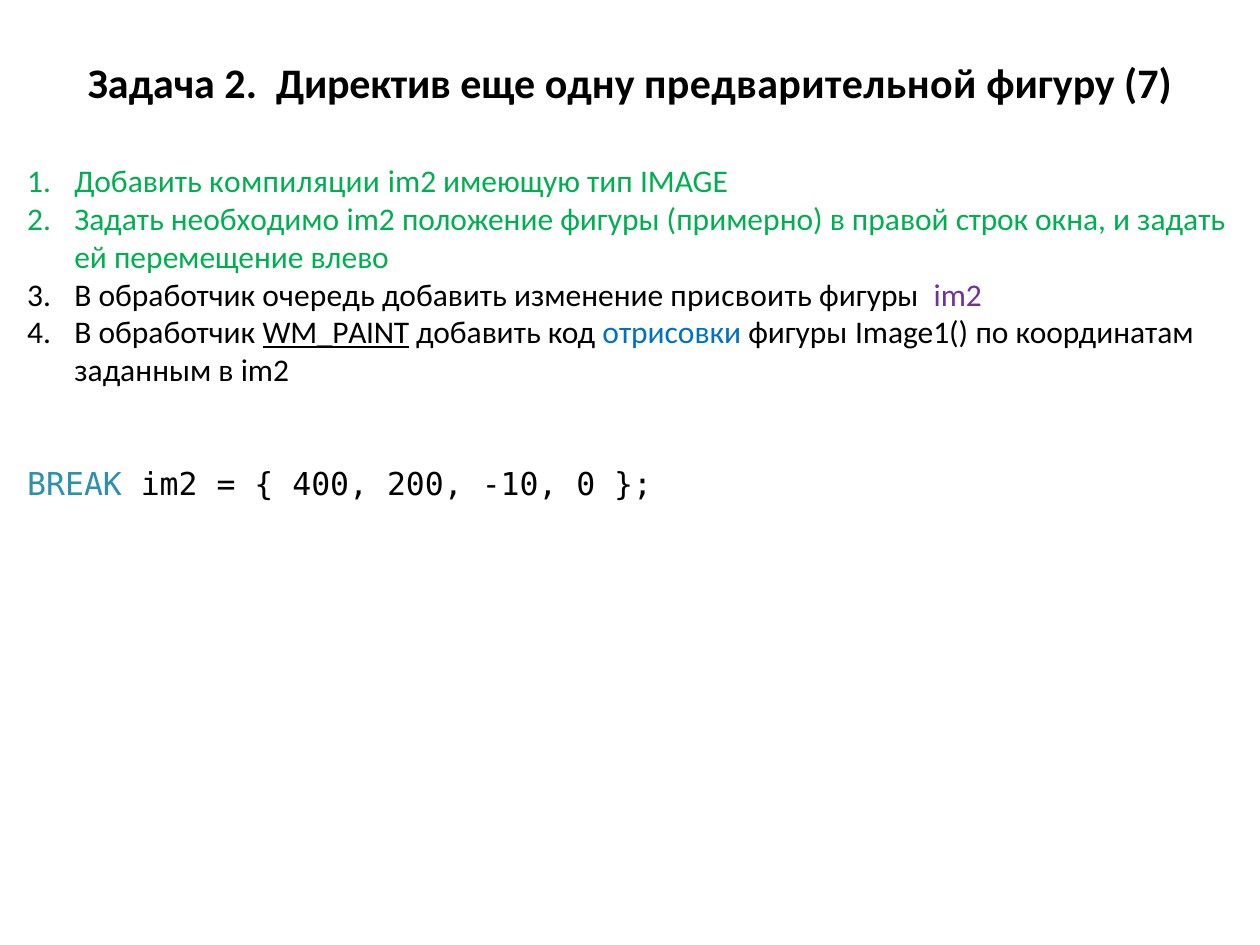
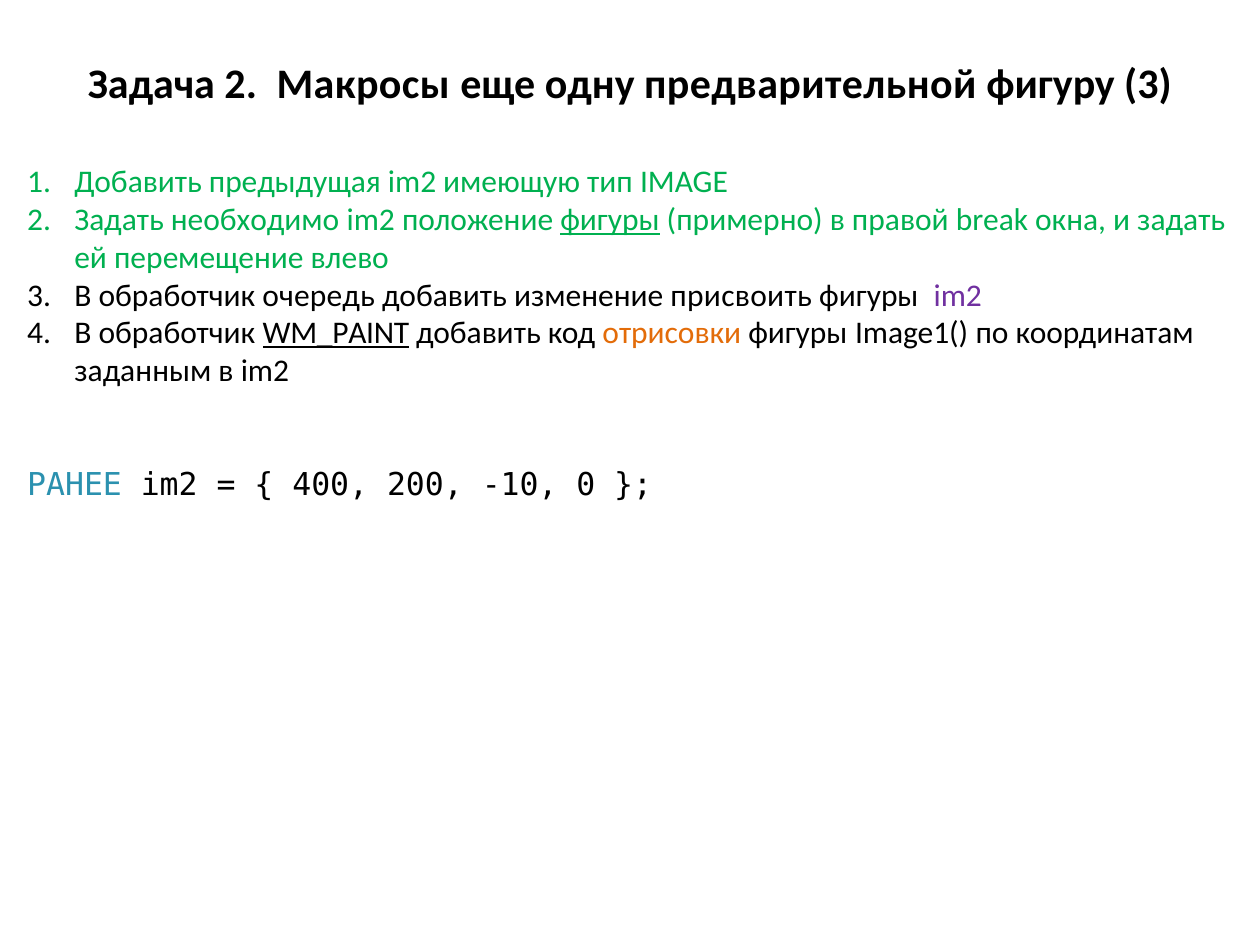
Директив: Директив -> Макросы
фигуру 7: 7 -> 3
компиляции: компиляции -> предыдущая
фигуры at (610, 220) underline: none -> present
строк: строк -> break
отрисовки colour: blue -> orange
BREAK: BREAK -> РАНЕЕ
